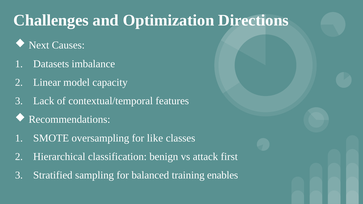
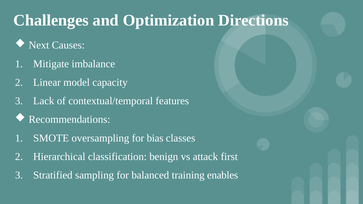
Datasets: Datasets -> Mitigate
like: like -> bias
